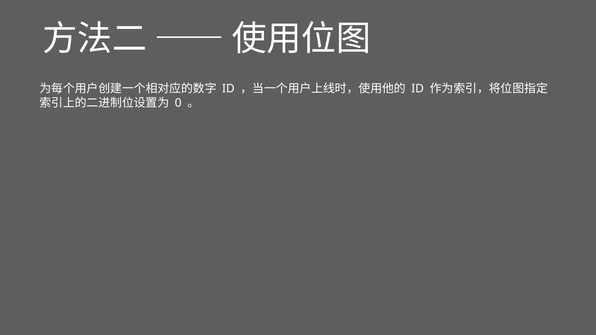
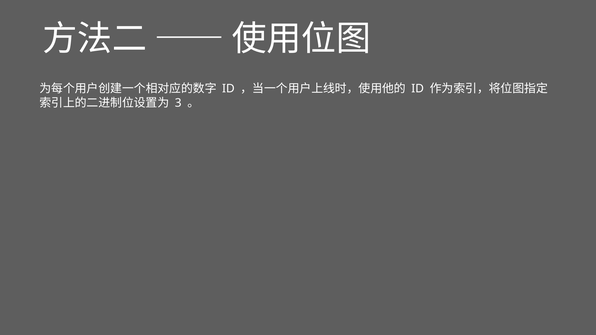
0: 0 -> 3
